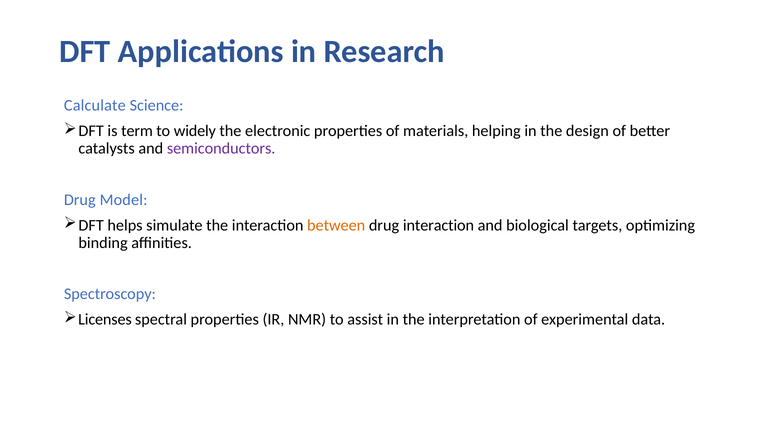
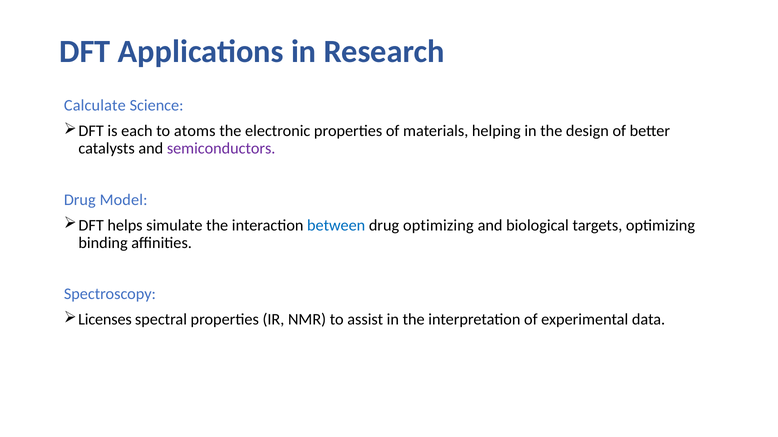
term: term -> each
widely: widely -> atoms
between colour: orange -> blue
drug interaction: interaction -> optimizing
